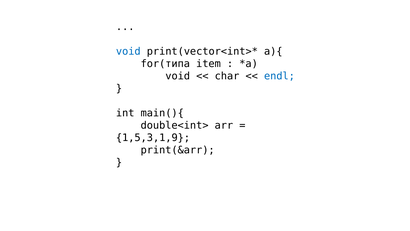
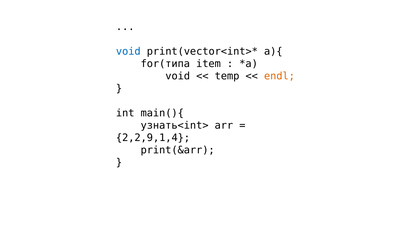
char: char -> temp
endl colour: blue -> orange
double<int>: double<int> -> узнать<int>
1,5,3,1,9: 1,5,3,1,9 -> 2,2,9,1,4
